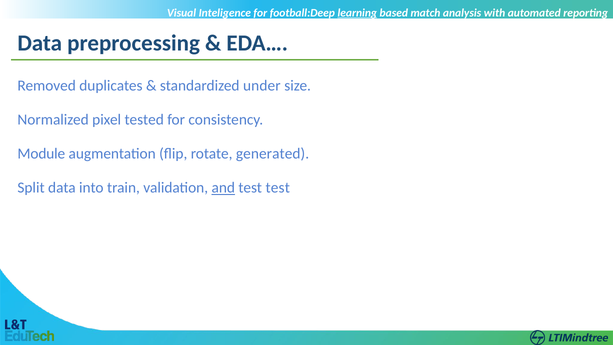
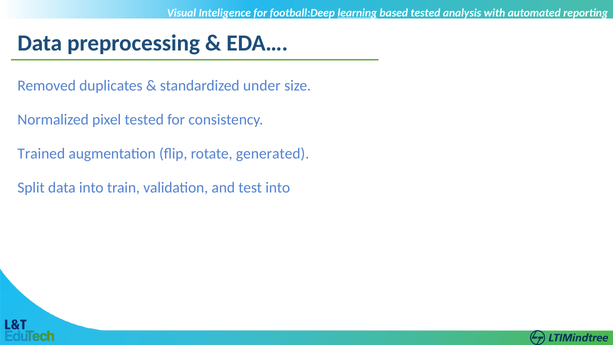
based match: match -> tested
Module: Module -> Trained
and underline: present -> none
test test: test -> into
